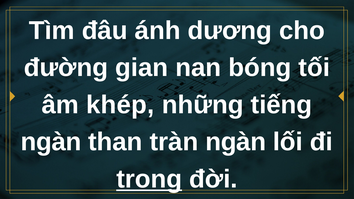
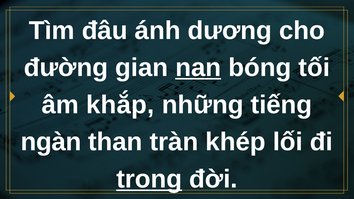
nan underline: none -> present
khép: khép -> khắp
tràn ngàn: ngàn -> khép
